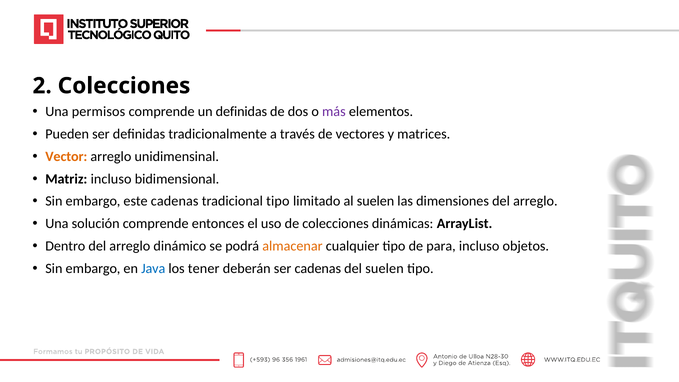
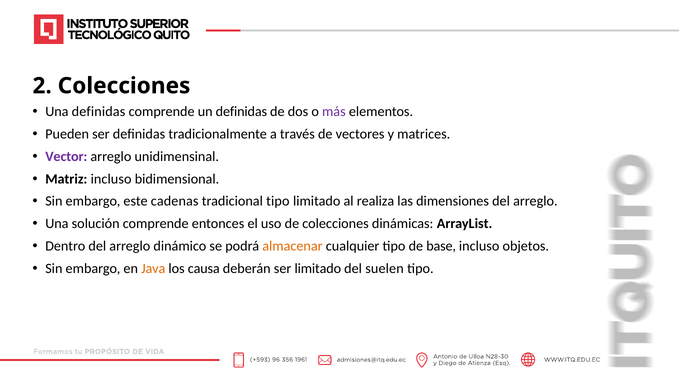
Una permisos: permisos -> definidas
Vector colour: orange -> purple
al suelen: suelen -> realiza
para: para -> base
Java colour: blue -> orange
tener: tener -> causa
ser cadenas: cadenas -> limitado
